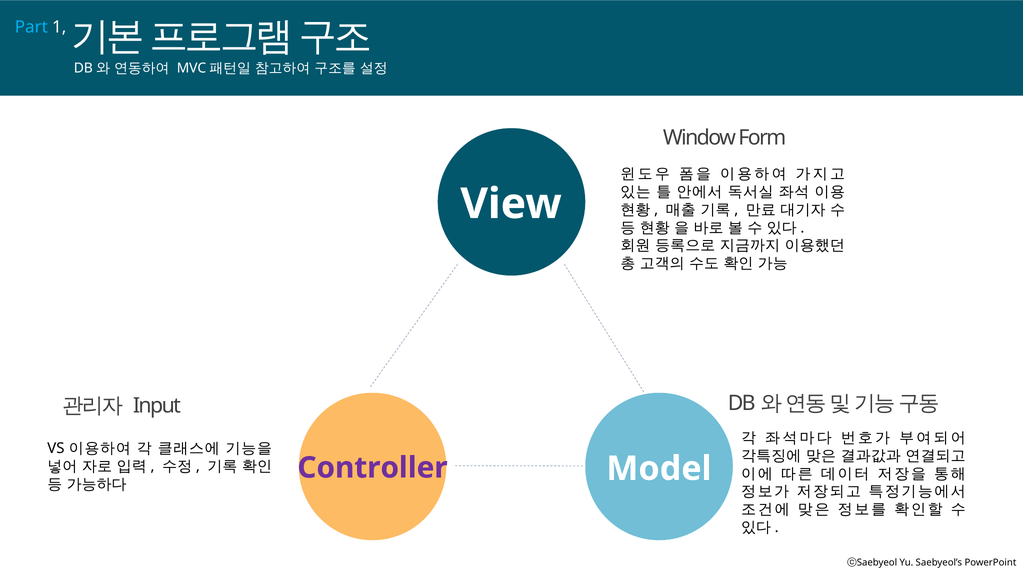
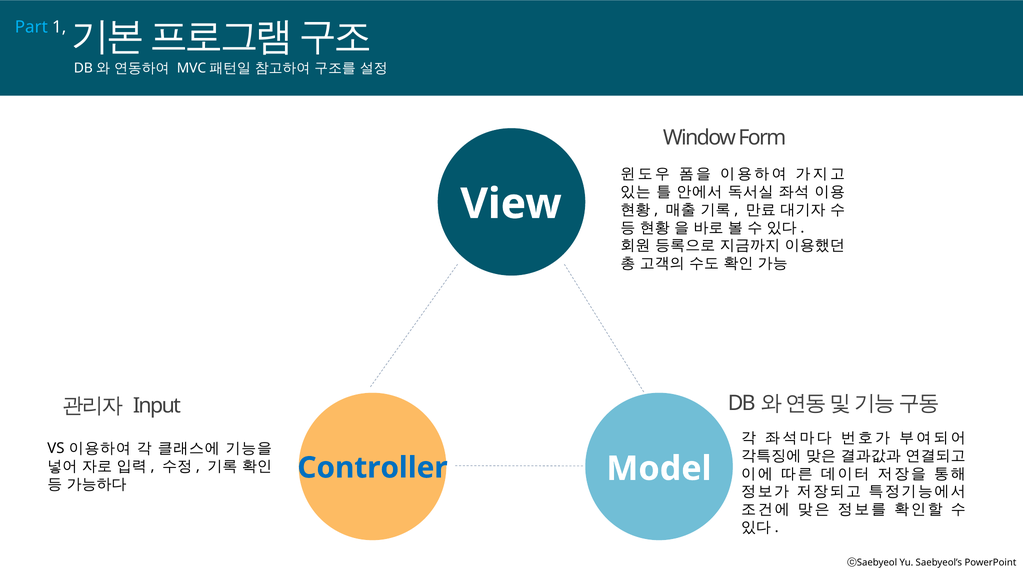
Controller colour: purple -> blue
